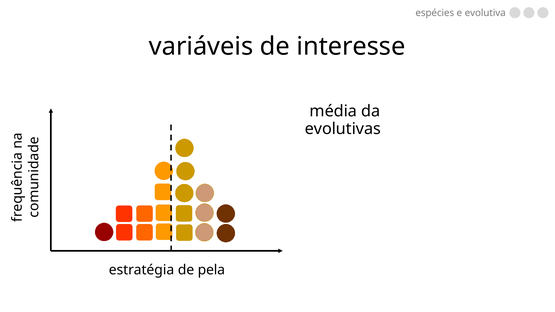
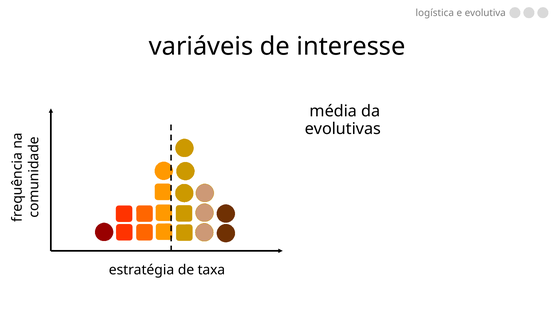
espécies: espécies -> logística
pela: pela -> taxa
